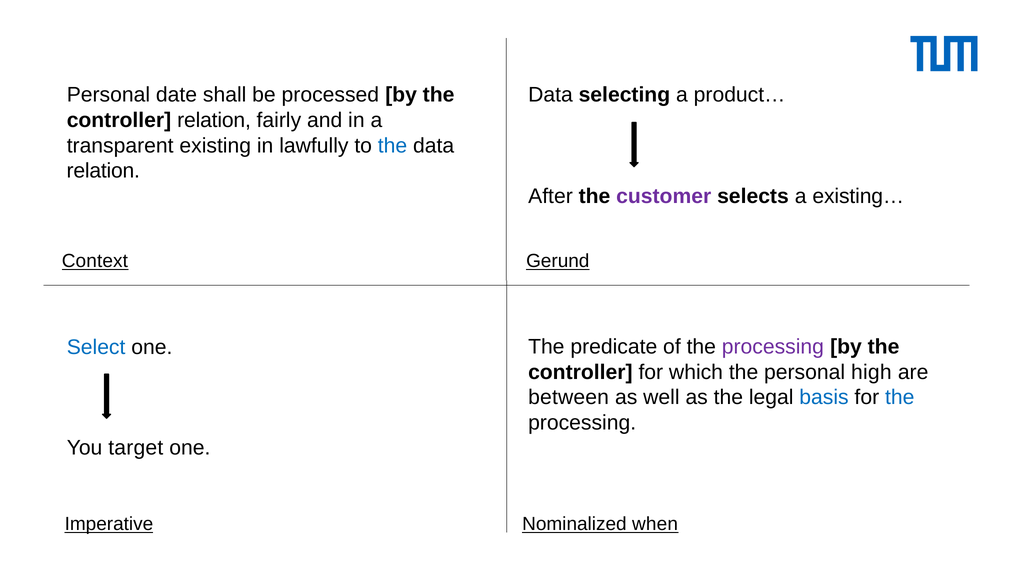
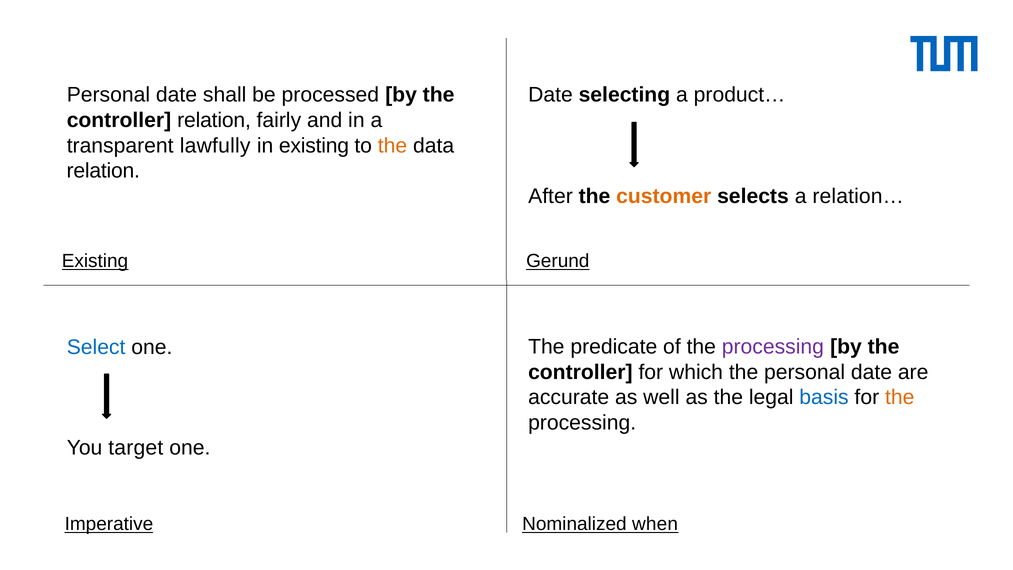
Data at (550, 95): Data -> Date
existing: existing -> lawfully
in lawfully: lawfully -> existing
the at (392, 146) colour: blue -> orange
customer colour: purple -> orange
existing…: existing… -> relation…
Context at (95, 261): Context -> Existing
the personal high: high -> date
between: between -> accurate
the at (900, 397) colour: blue -> orange
